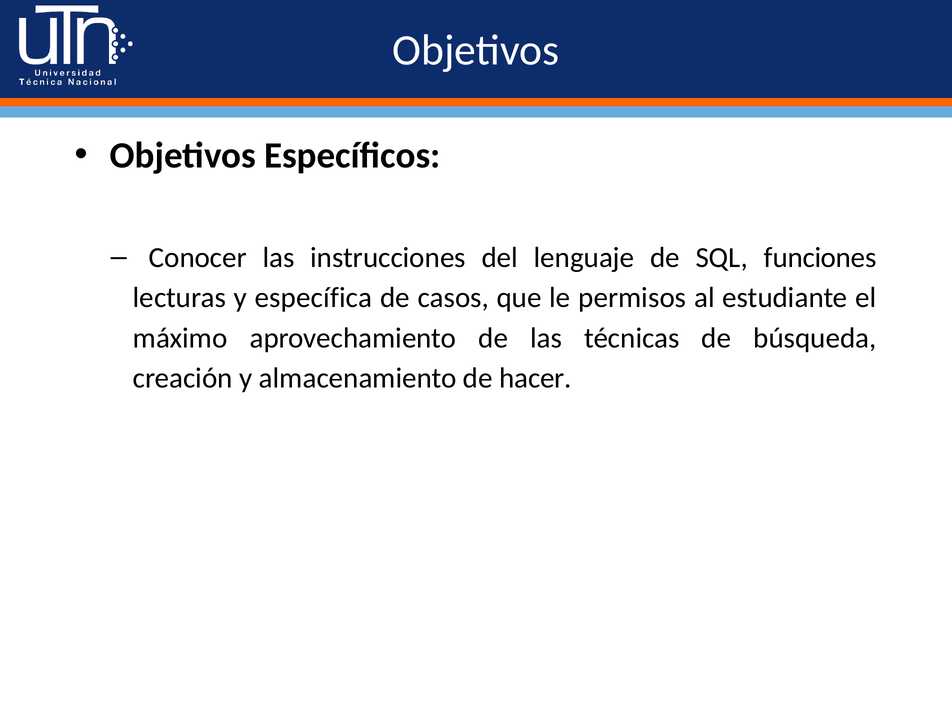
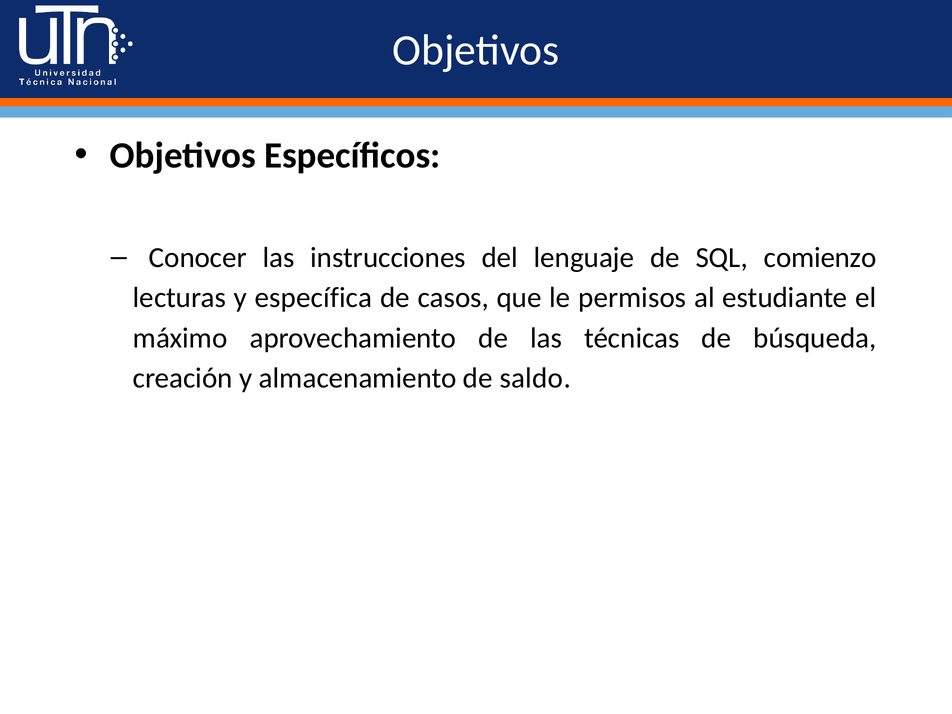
funciones: funciones -> comienzo
hacer: hacer -> saldo
